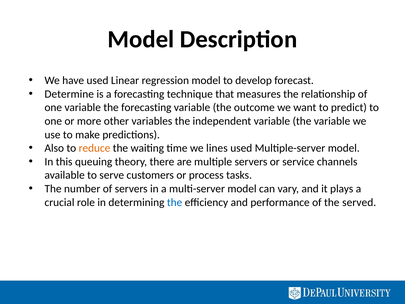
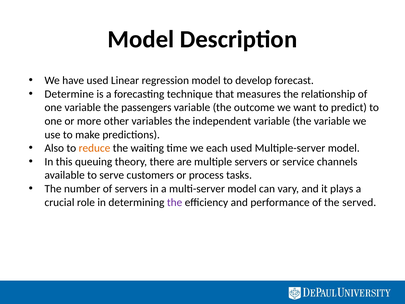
the forecasting: forecasting -> passengers
lines: lines -> each
the at (175, 202) colour: blue -> purple
